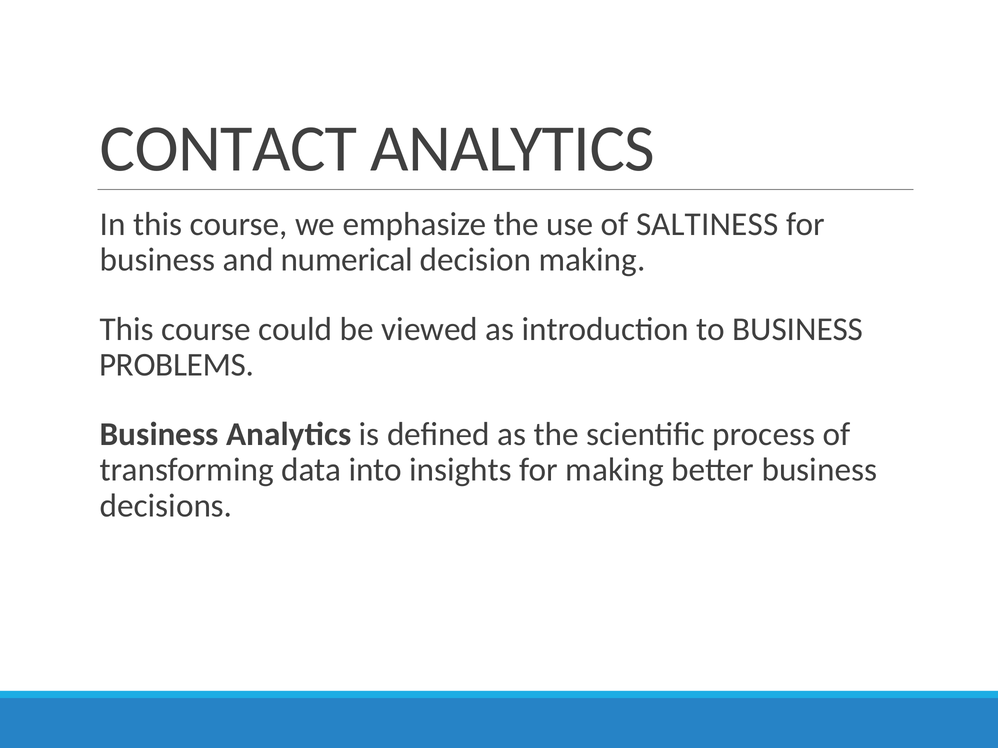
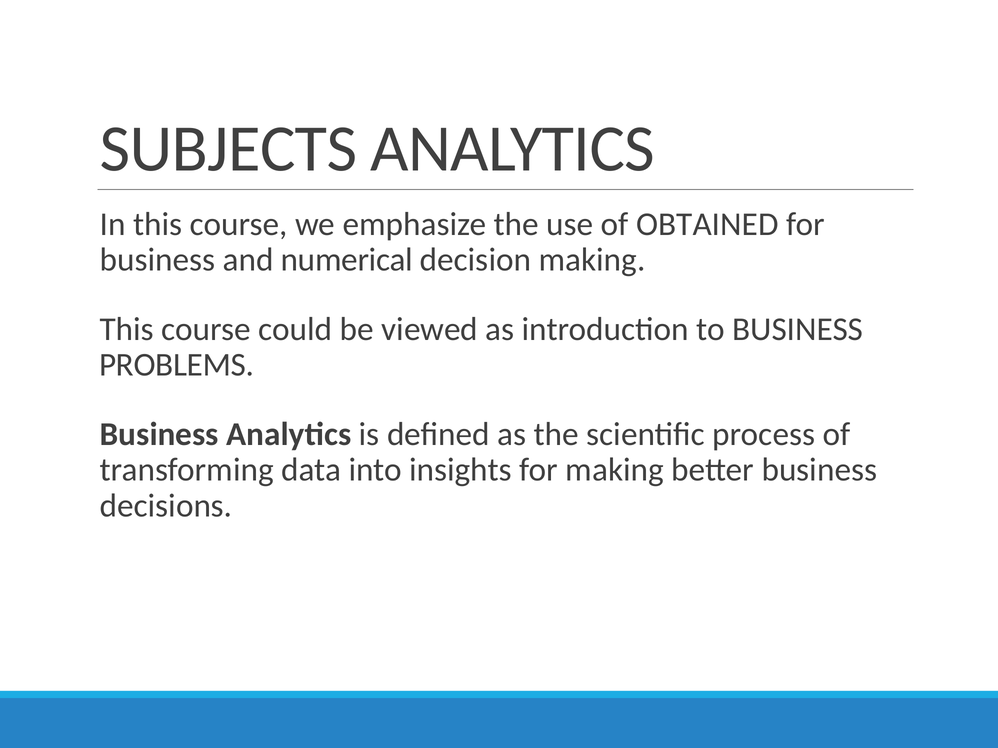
CONTACT: CONTACT -> SUBJECTS
SALTINESS: SALTINESS -> OBTAINED
